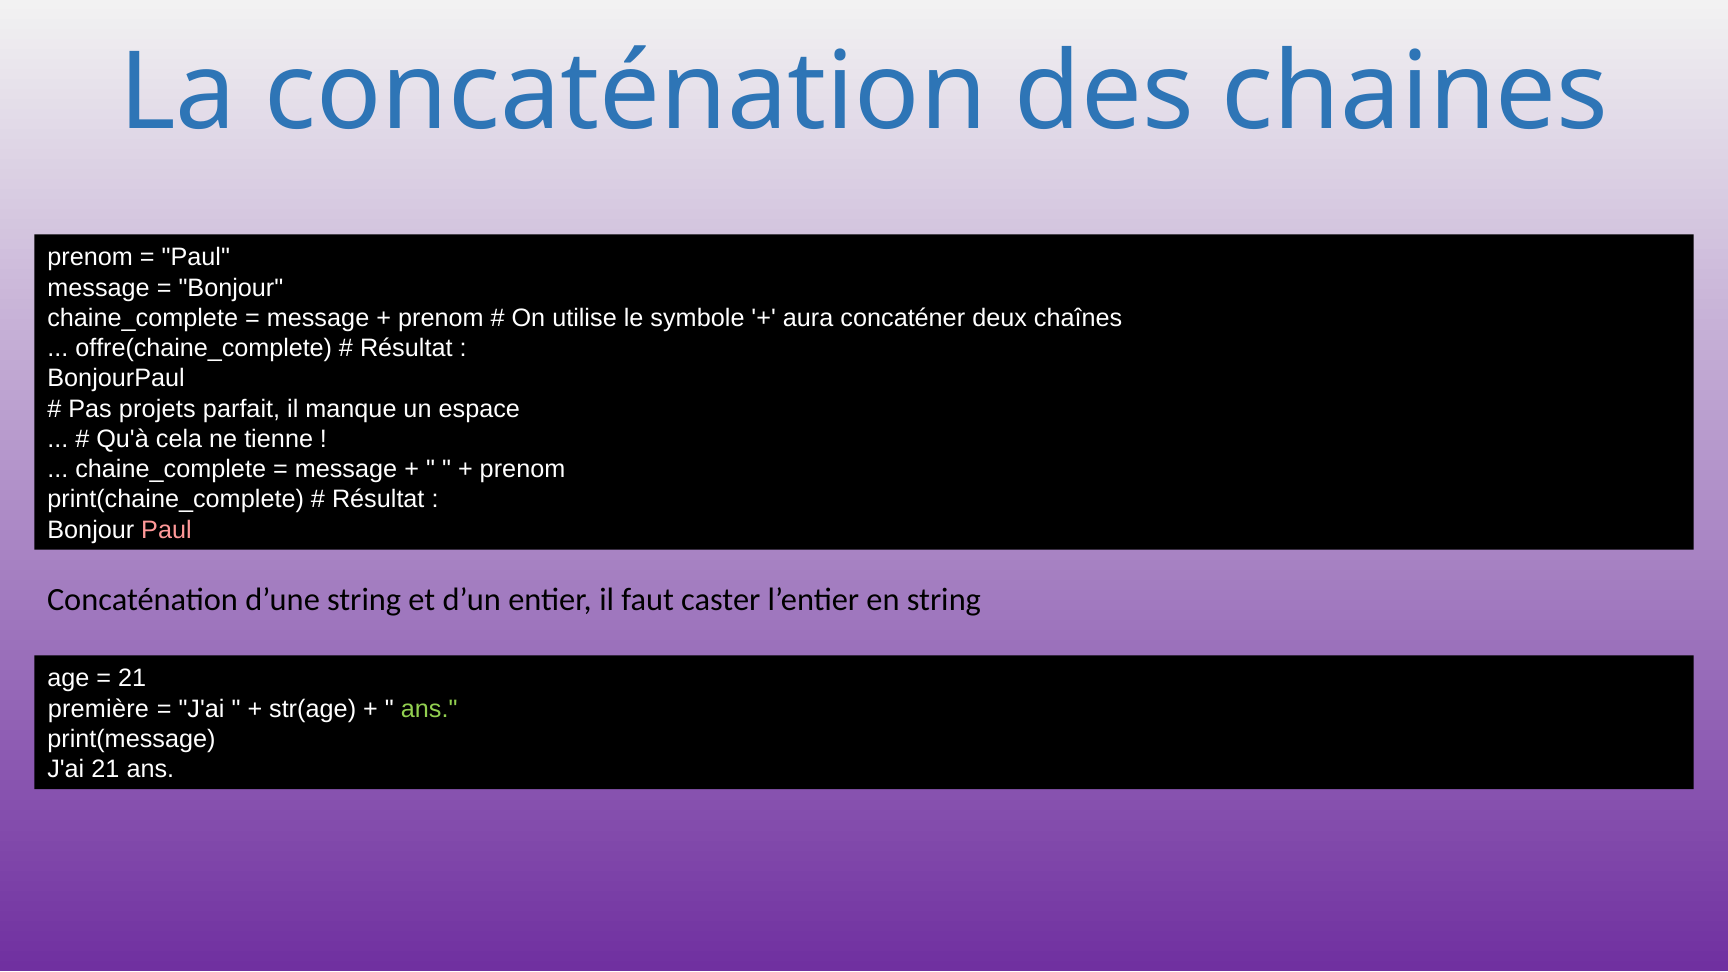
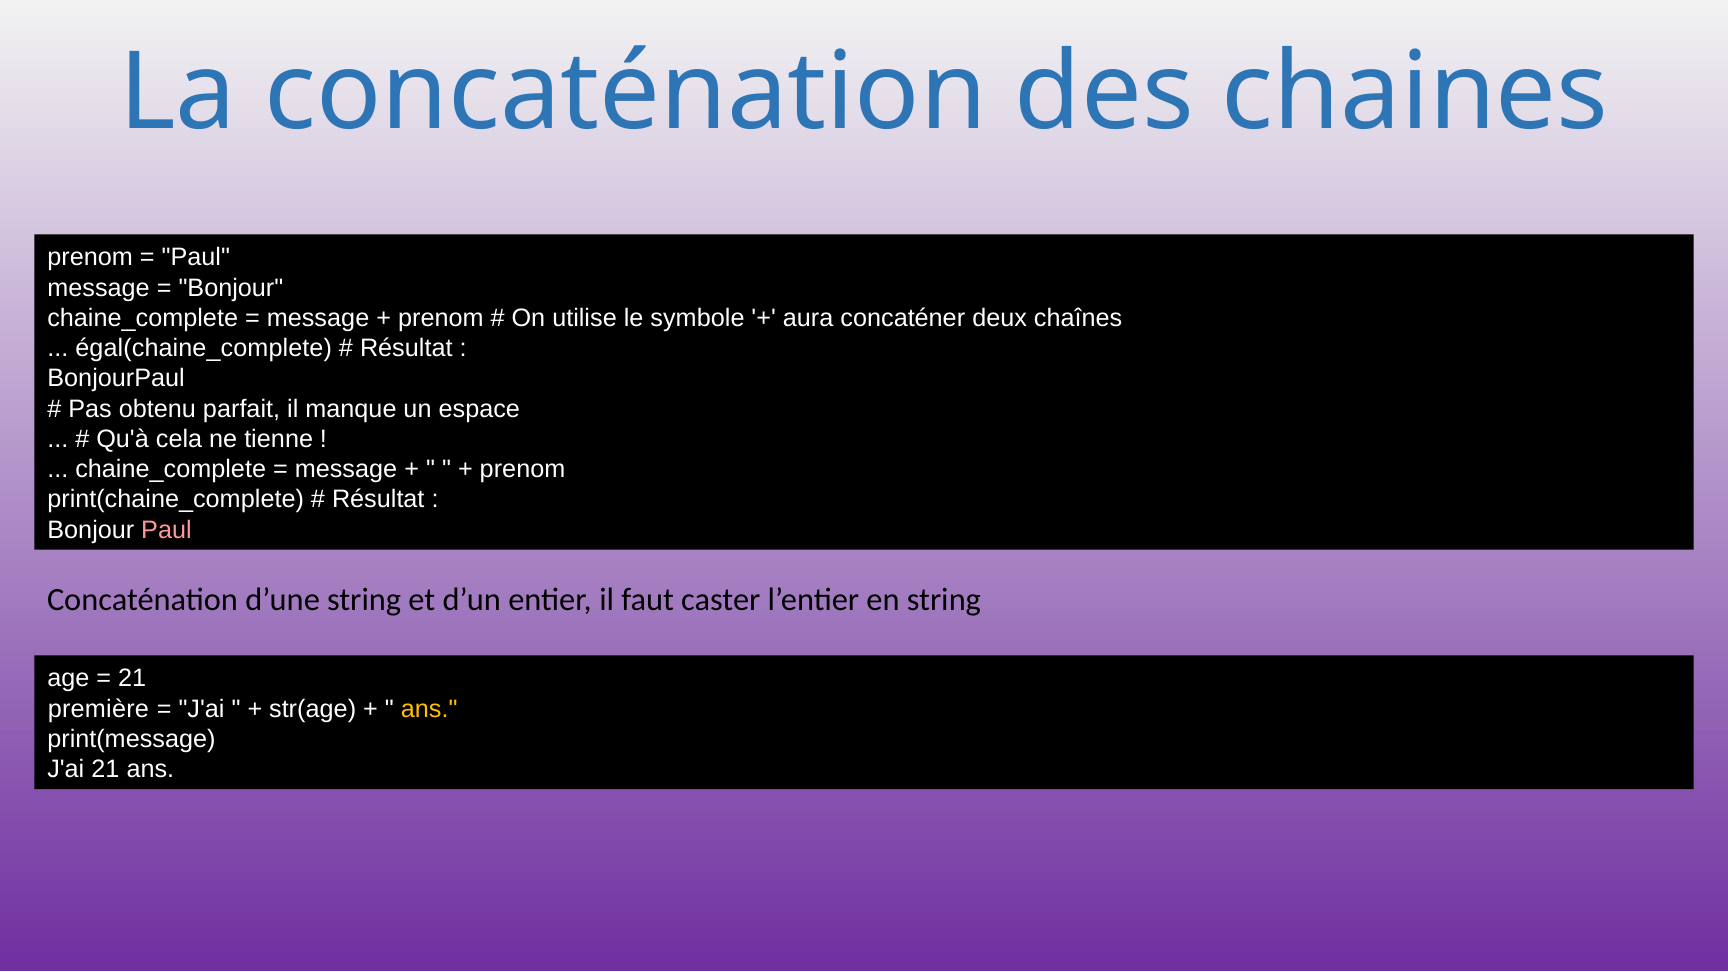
offre(chaine_complete: offre(chaine_complete -> égal(chaine_complete
projets: projets -> obtenu
ans at (429, 709) colour: light green -> yellow
